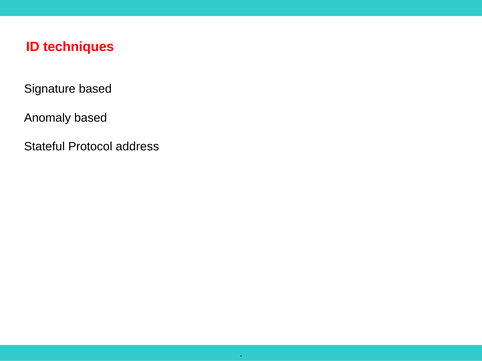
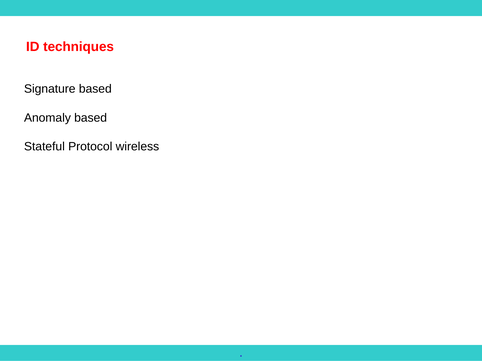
address: address -> wireless
